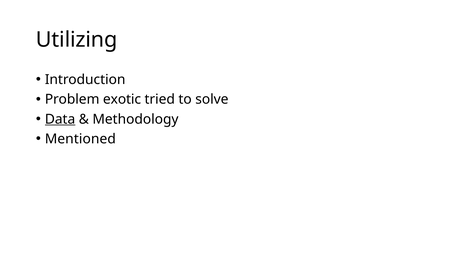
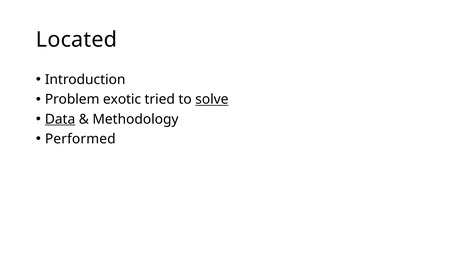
Utilizing: Utilizing -> Located
solve underline: none -> present
Mentioned: Mentioned -> Performed
